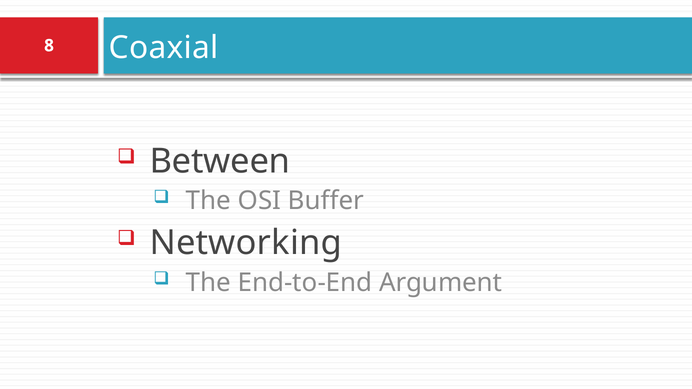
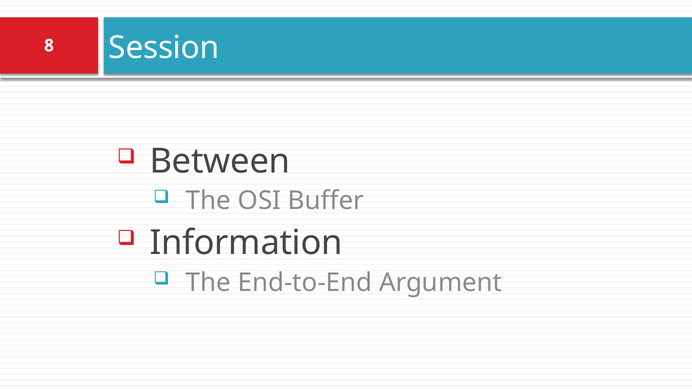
Coaxial: Coaxial -> Session
Networking: Networking -> Information
